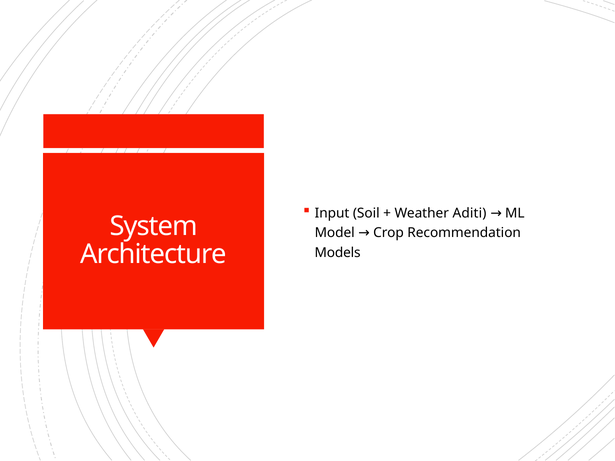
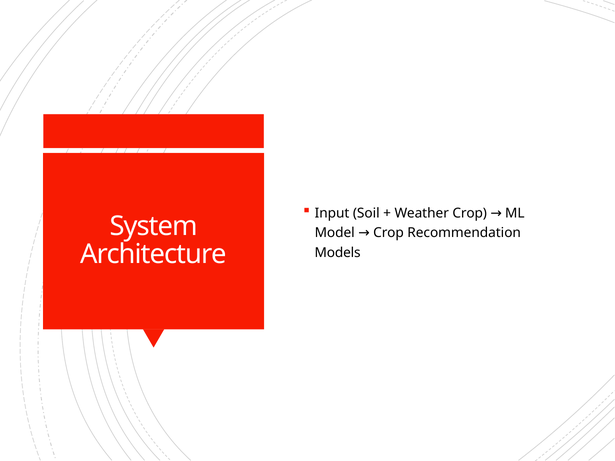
Weather Aditi: Aditi -> Crop
